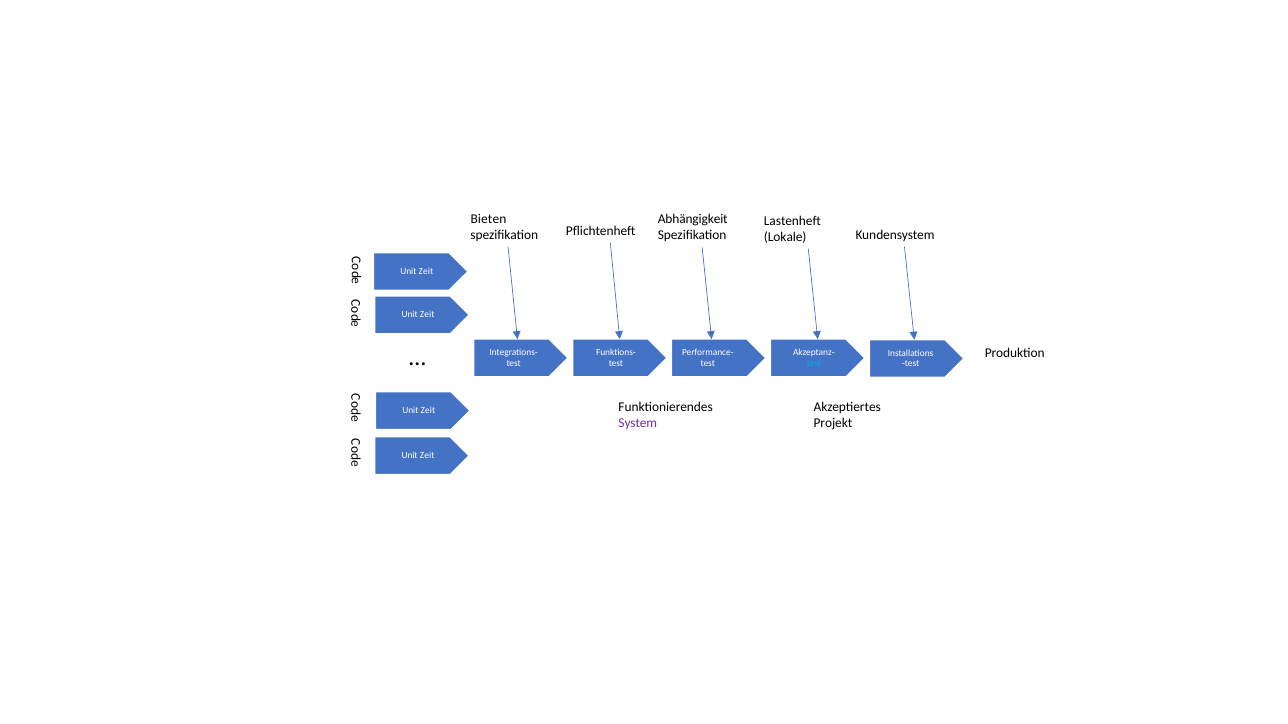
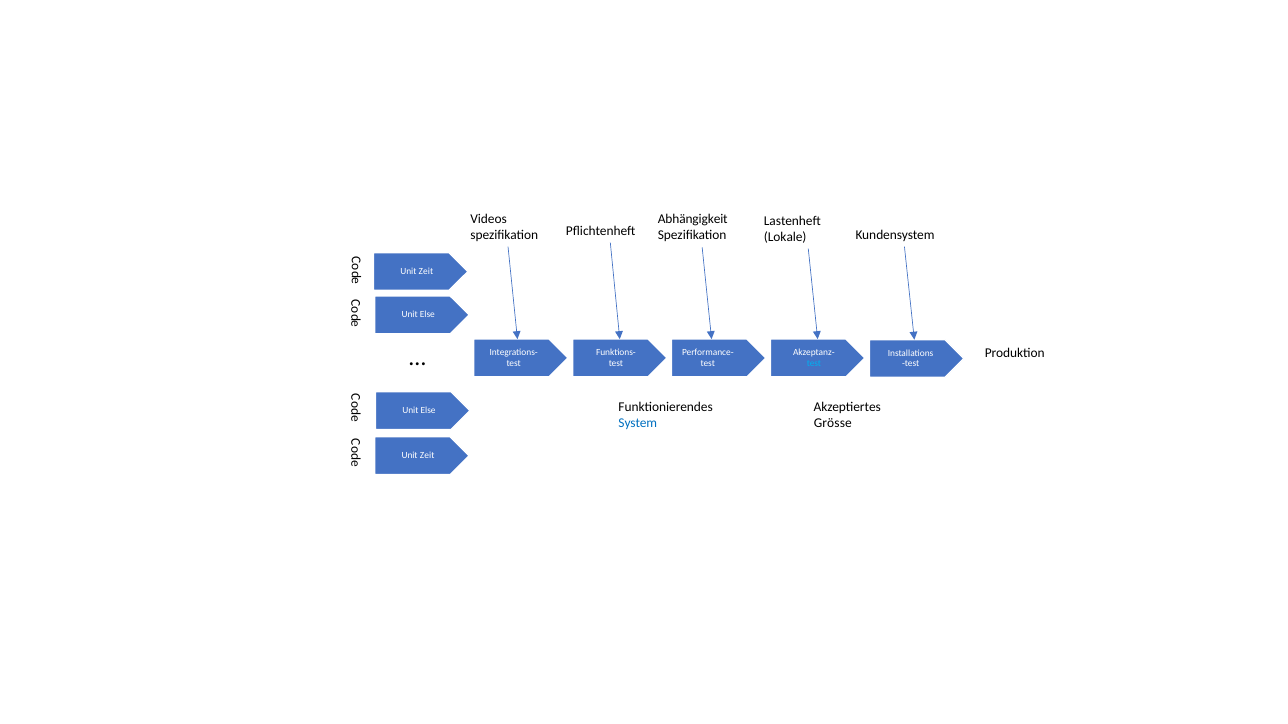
Bieten: Bieten -> Videos
Zeit at (427, 315): Zeit -> Else
Zeit at (428, 411): Zeit -> Else
System colour: purple -> blue
Projekt: Projekt -> Grösse
